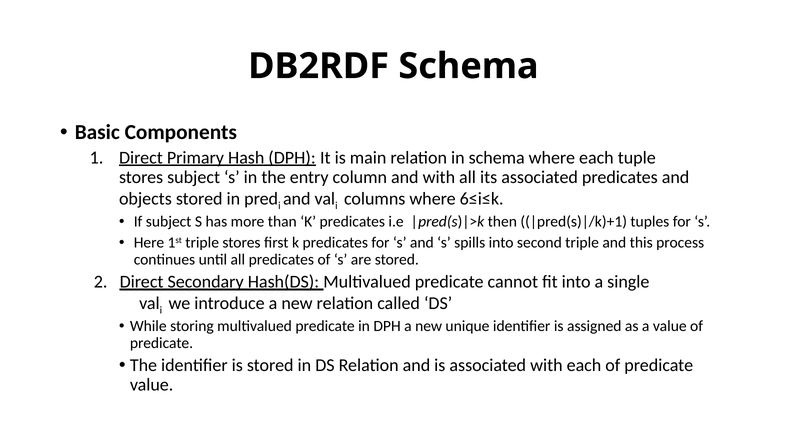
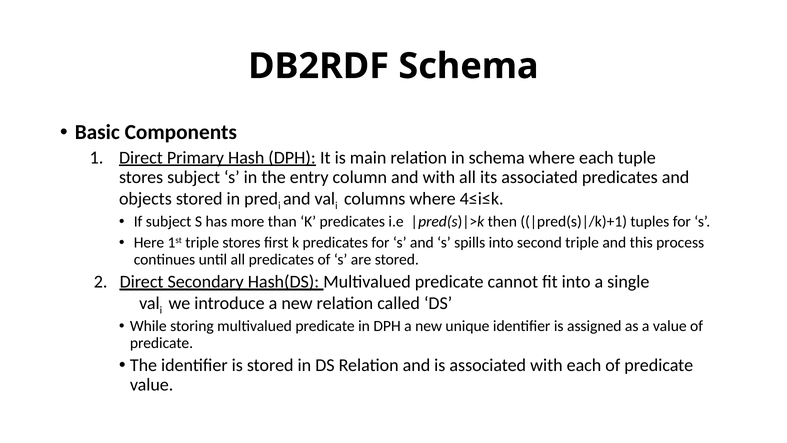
6≤i≤k: 6≤i≤k -> 4≤i≤k
